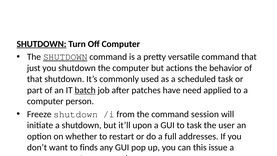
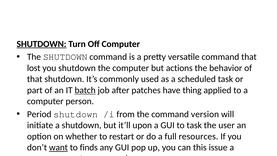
SHUTDOWN at (65, 57) underline: present -> none
just at (34, 68): just -> lost
need: need -> thing
Freeze: Freeze -> Period
session: session -> version
addresses: addresses -> resources
want underline: none -> present
